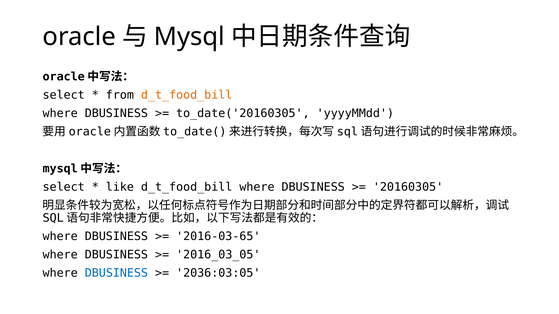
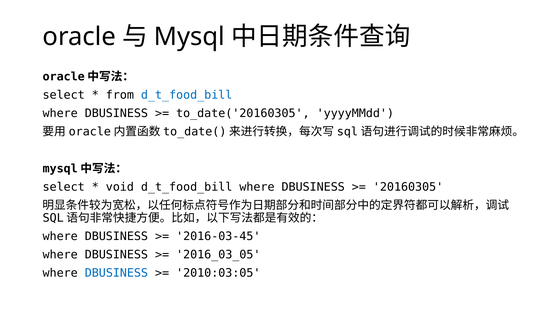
d_t_food_bill at (187, 95) colour: orange -> blue
like: like -> void
2016-03-65: 2016-03-65 -> 2016-03-45
2036:03:05: 2036:03:05 -> 2010:03:05
